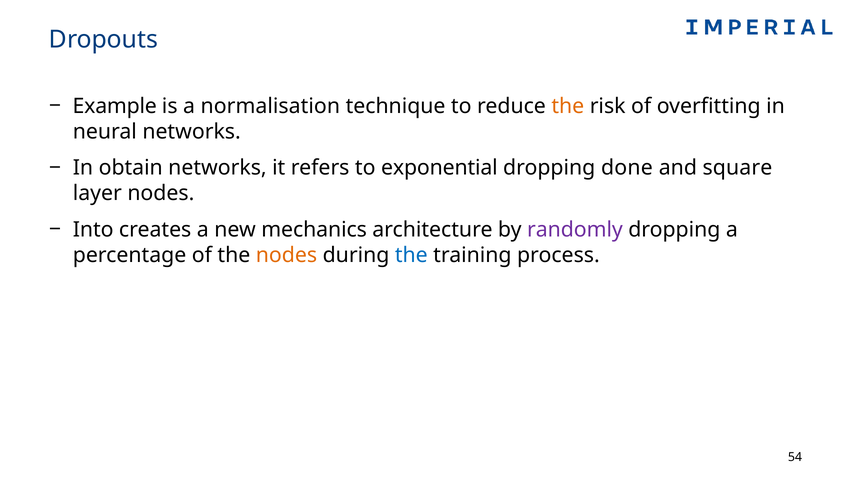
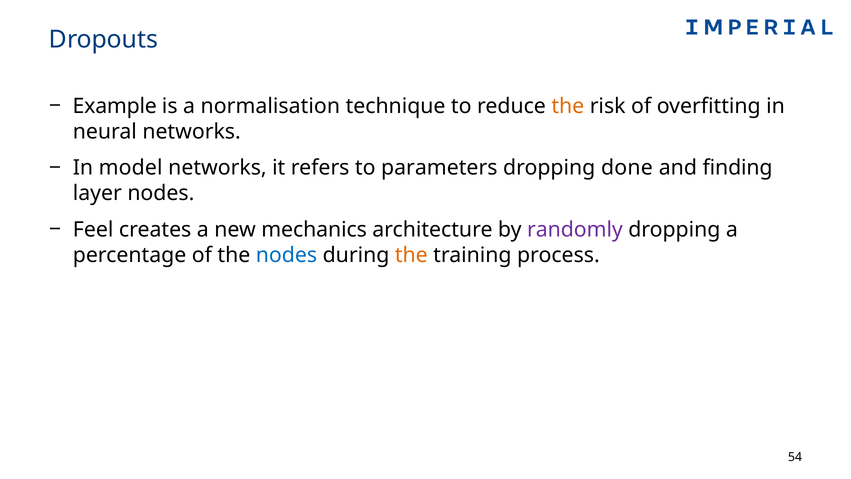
obtain: obtain -> model
exponential: exponential -> parameters
square: square -> finding
Into: Into -> Feel
nodes at (286, 255) colour: orange -> blue
the at (411, 255) colour: blue -> orange
